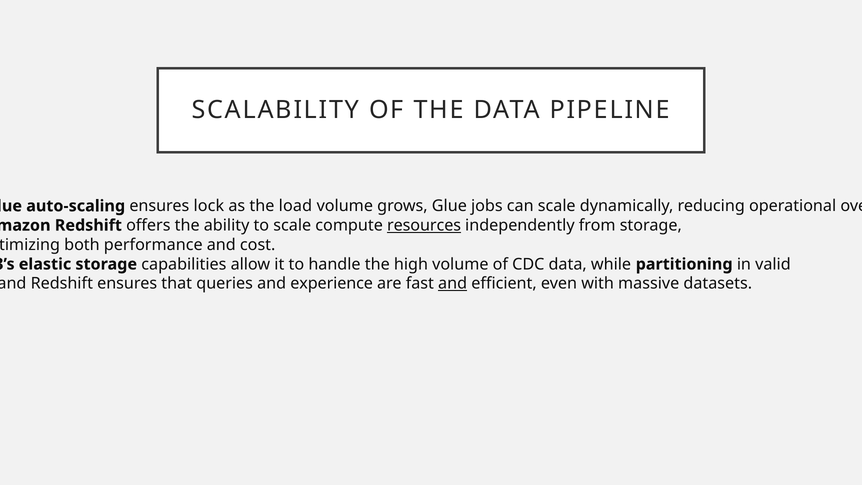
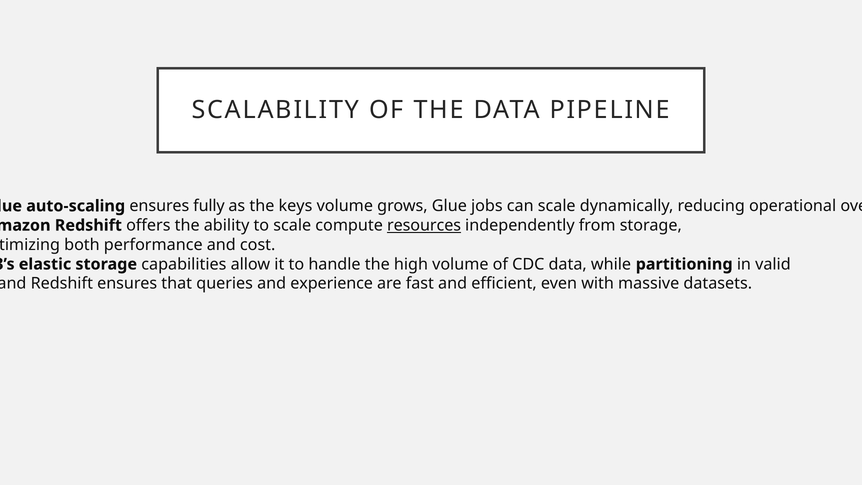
lock: lock -> fully
load: load -> keys
and at (453, 284) underline: present -> none
